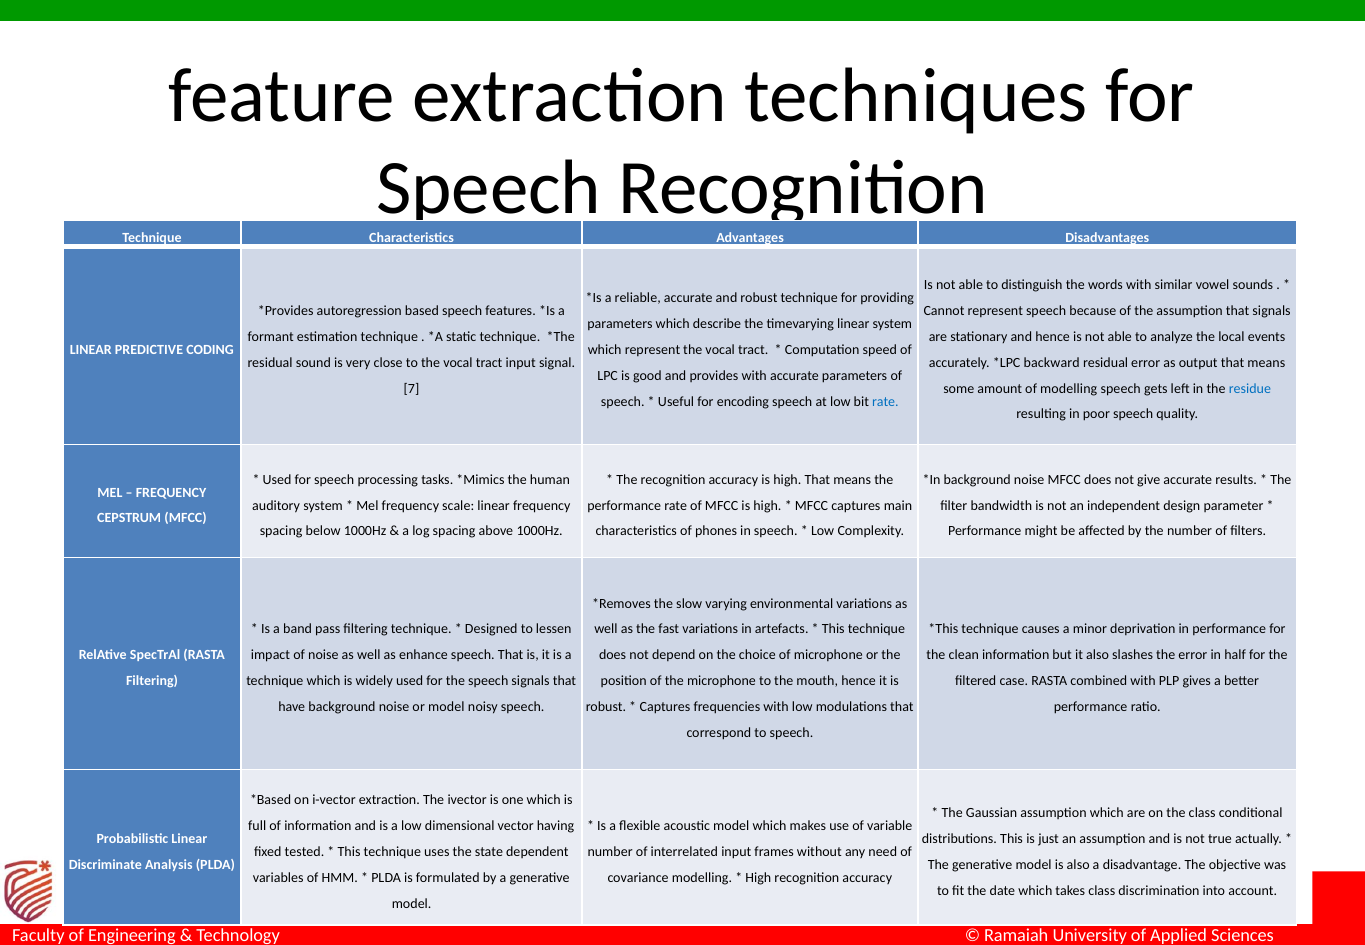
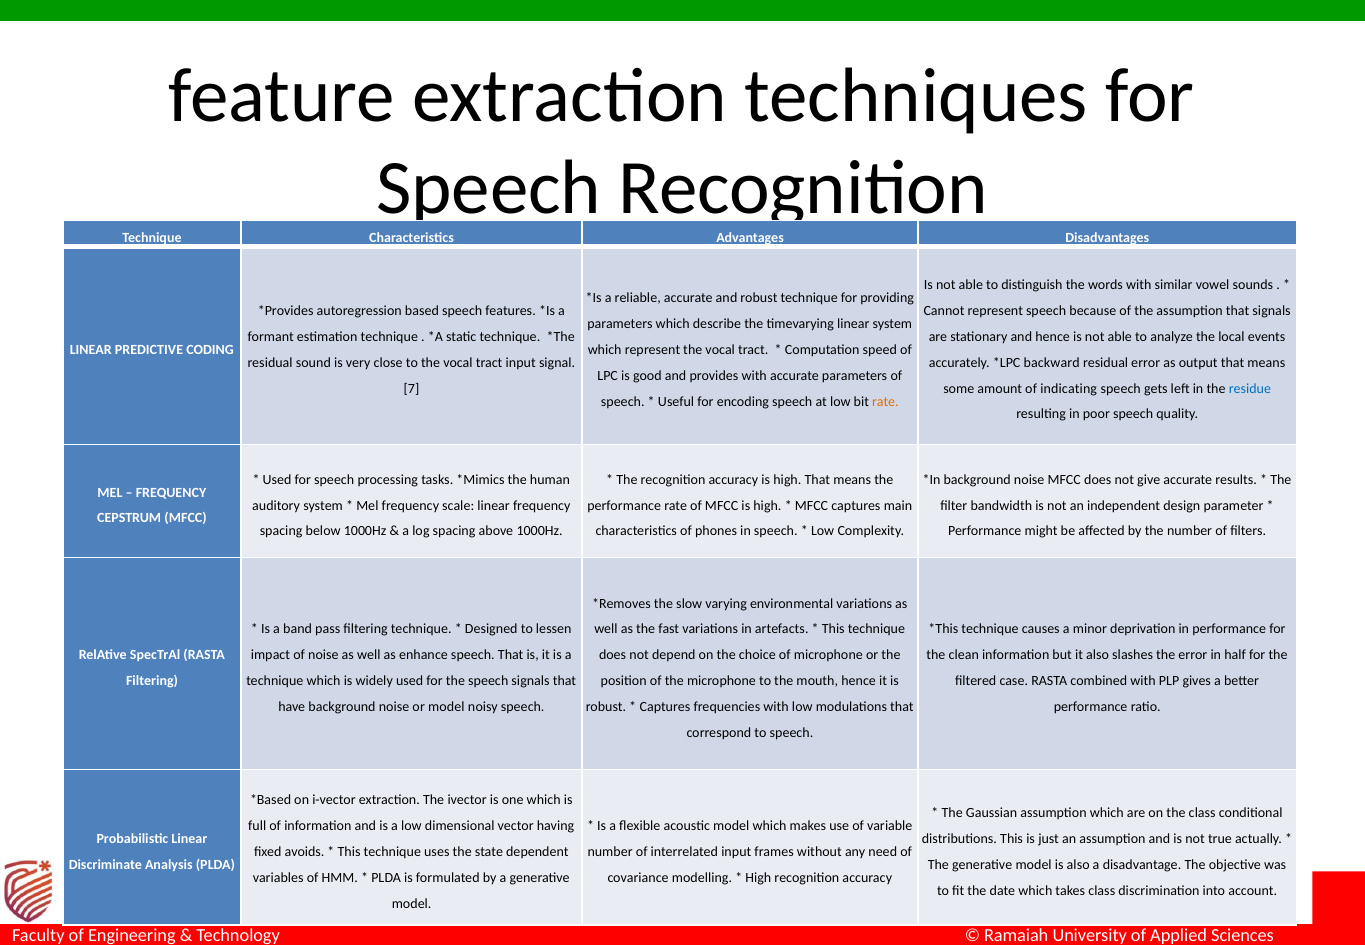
of modelling: modelling -> indicating
rate at (885, 401) colour: blue -> orange
tested: tested -> avoids
